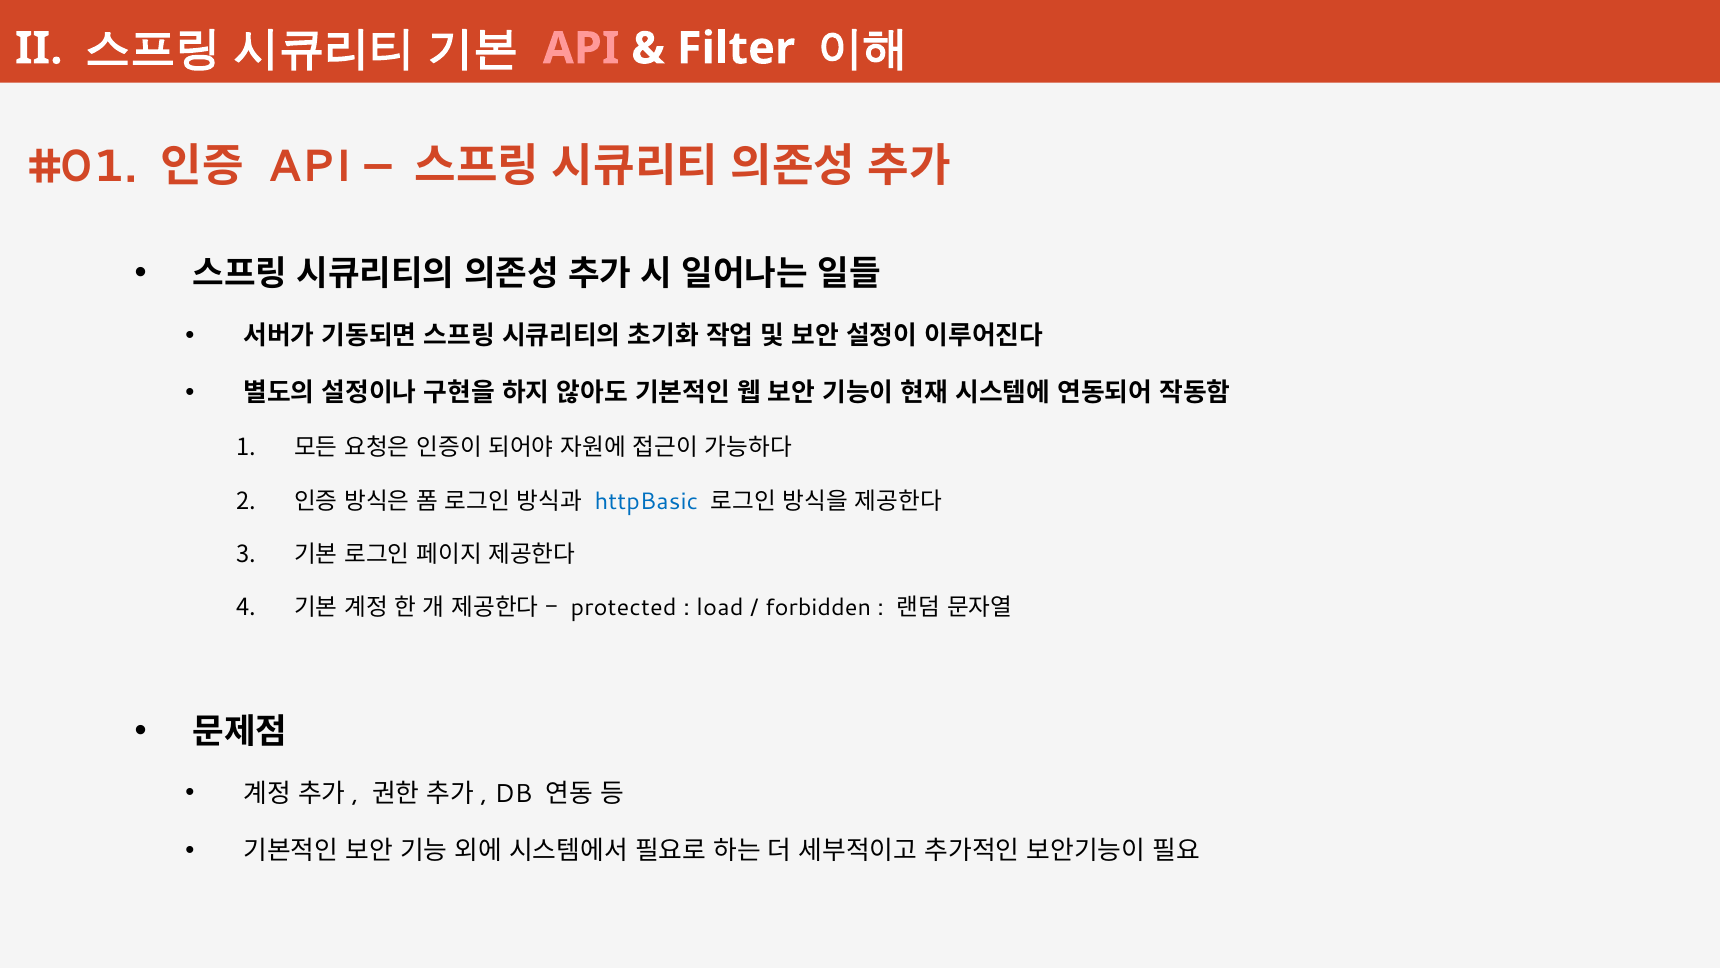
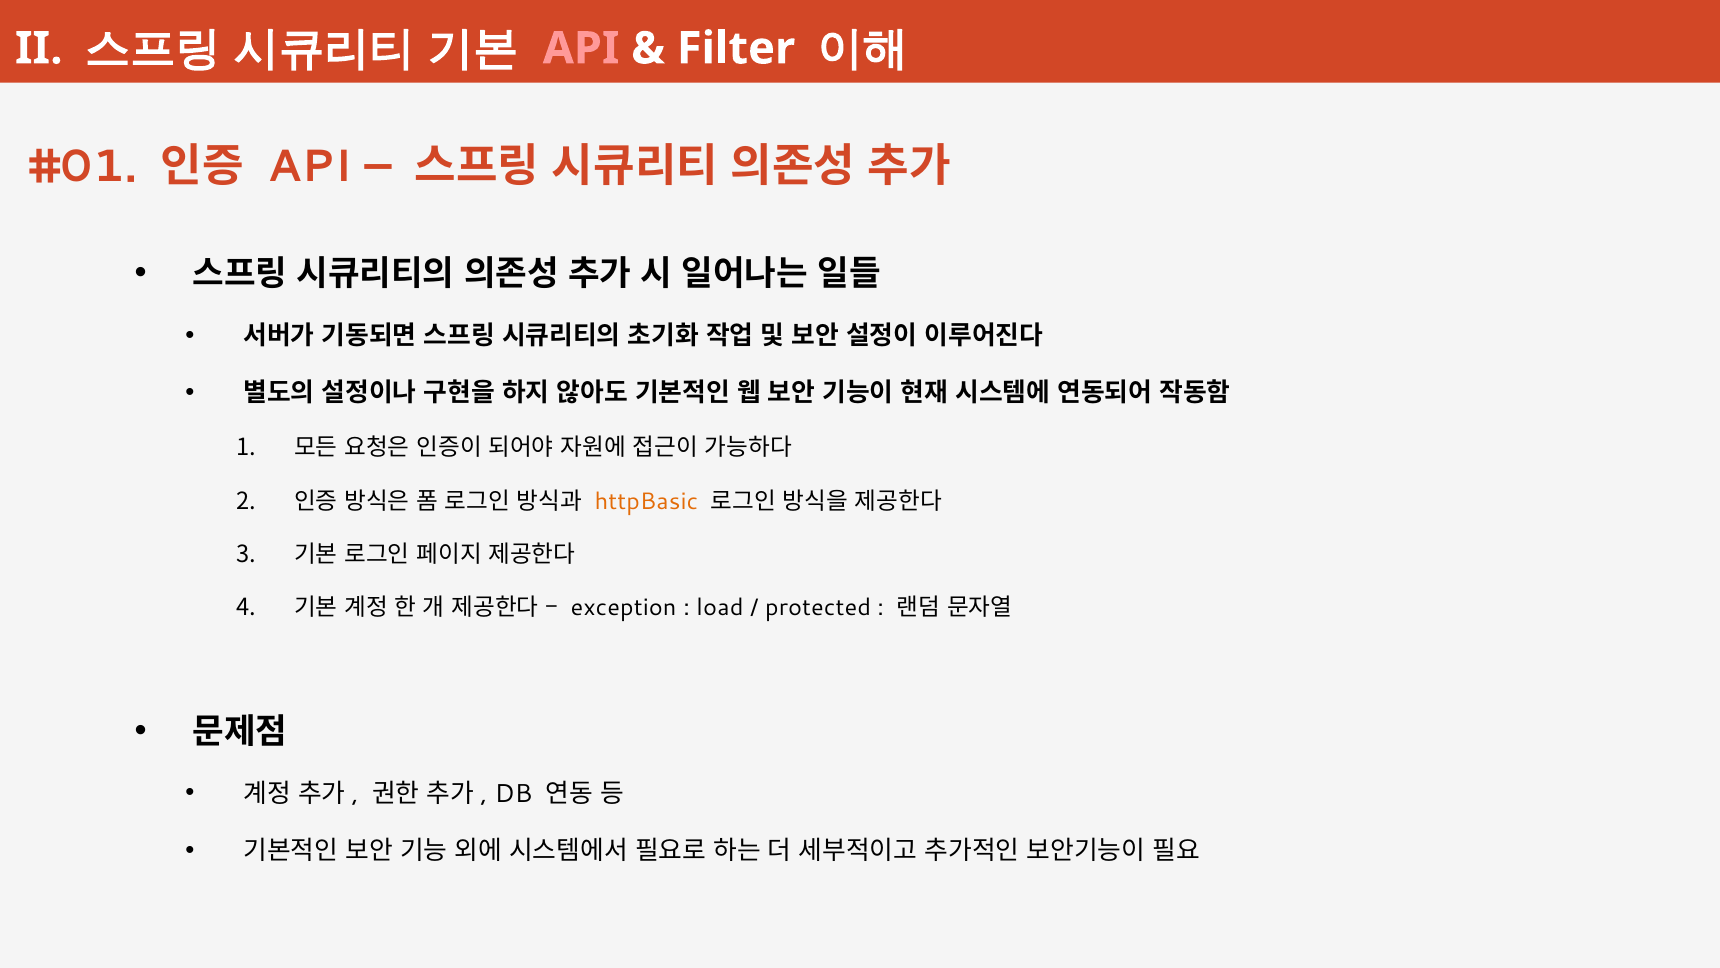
httpBasic colour: blue -> orange
protected: protected -> exception
forbidden: forbidden -> protected
